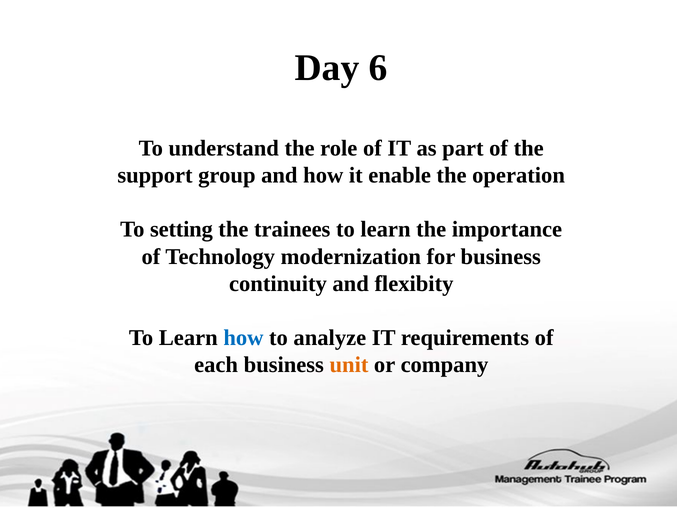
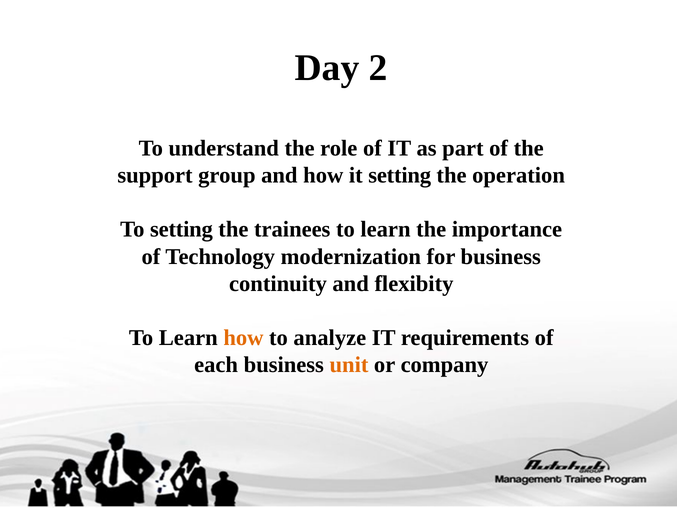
6: 6 -> 2
it enable: enable -> setting
how at (243, 338) colour: blue -> orange
